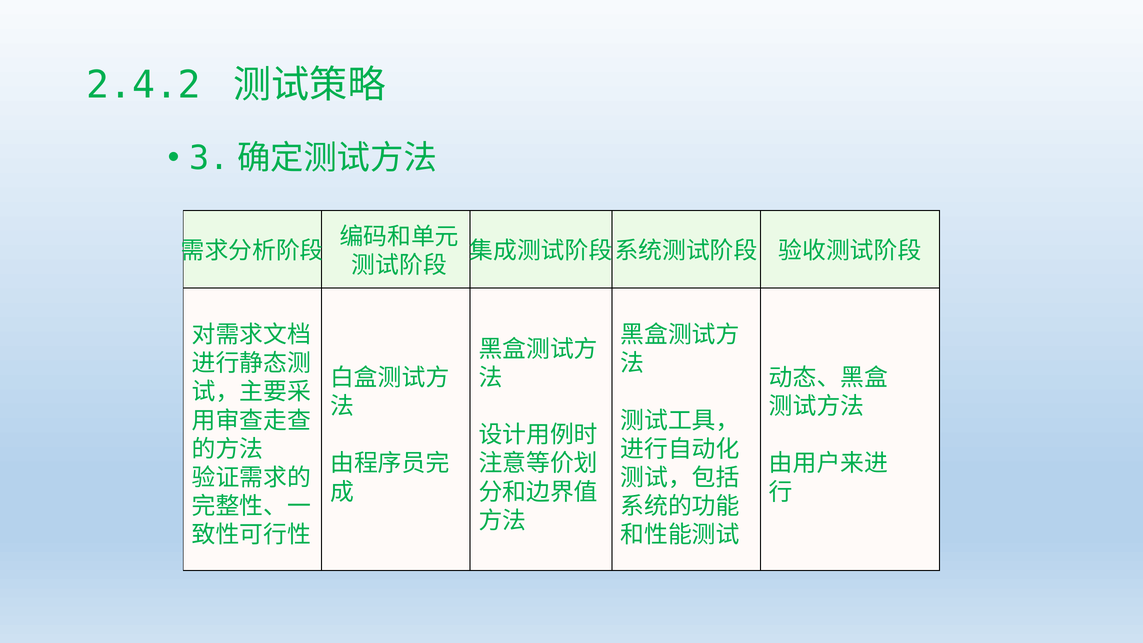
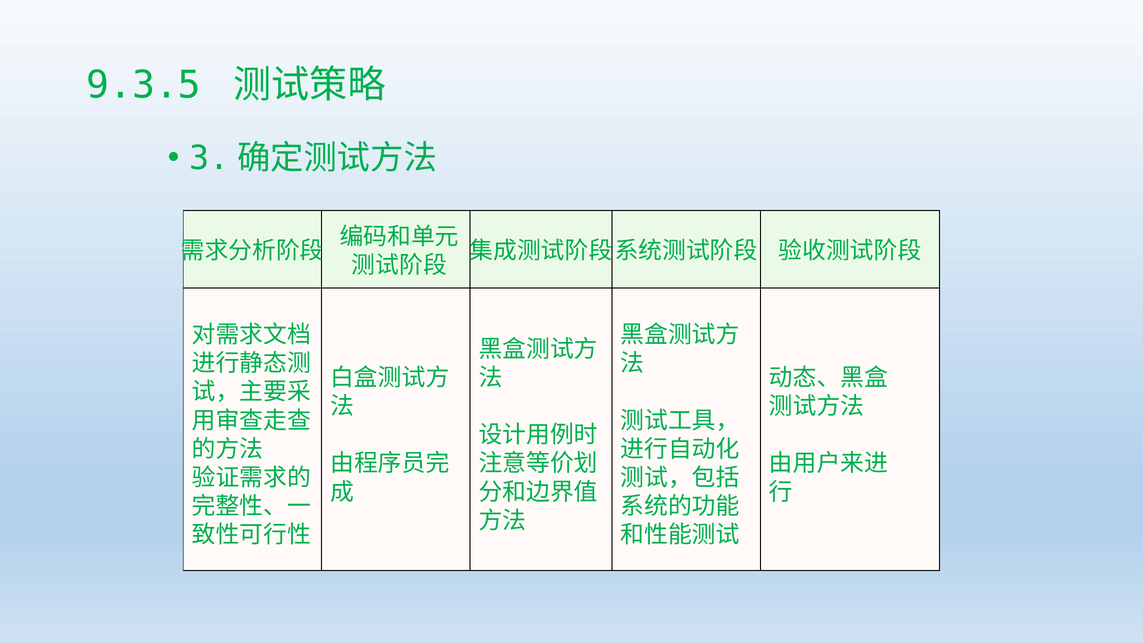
2.4.2: 2.4.2 -> 9.3.5
